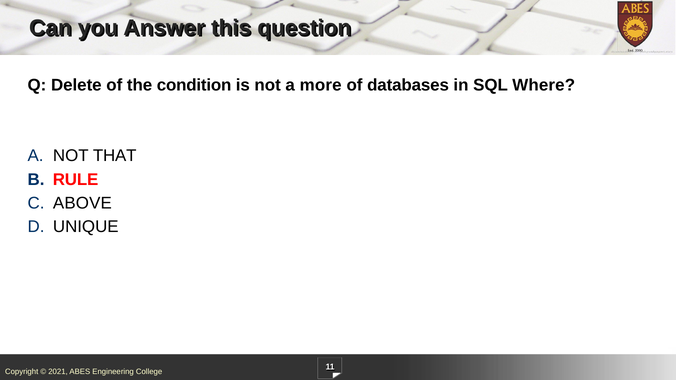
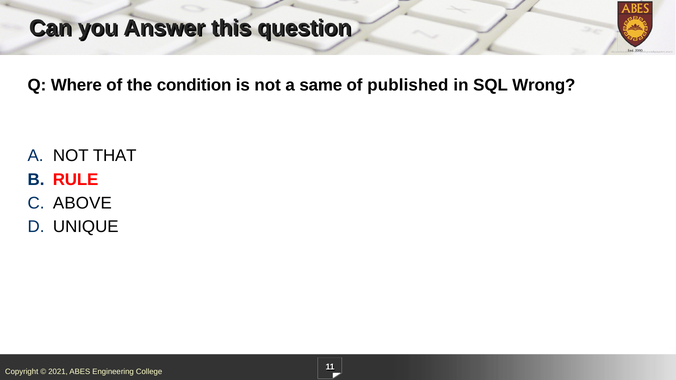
Delete: Delete -> Where
more: more -> same
databases: databases -> published
Where: Where -> Wrong
